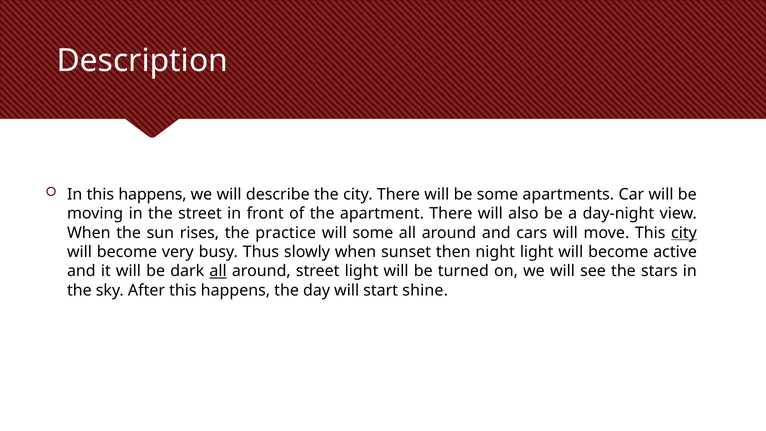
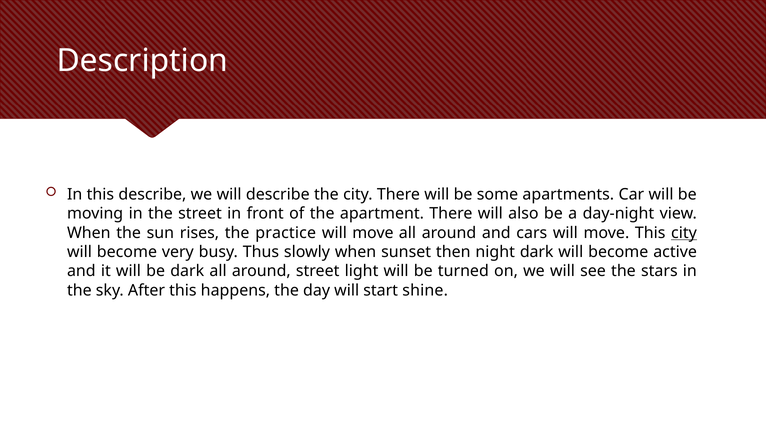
In this happens: happens -> describe
some at (373, 233): some -> move
night light: light -> dark
all at (218, 271) underline: present -> none
